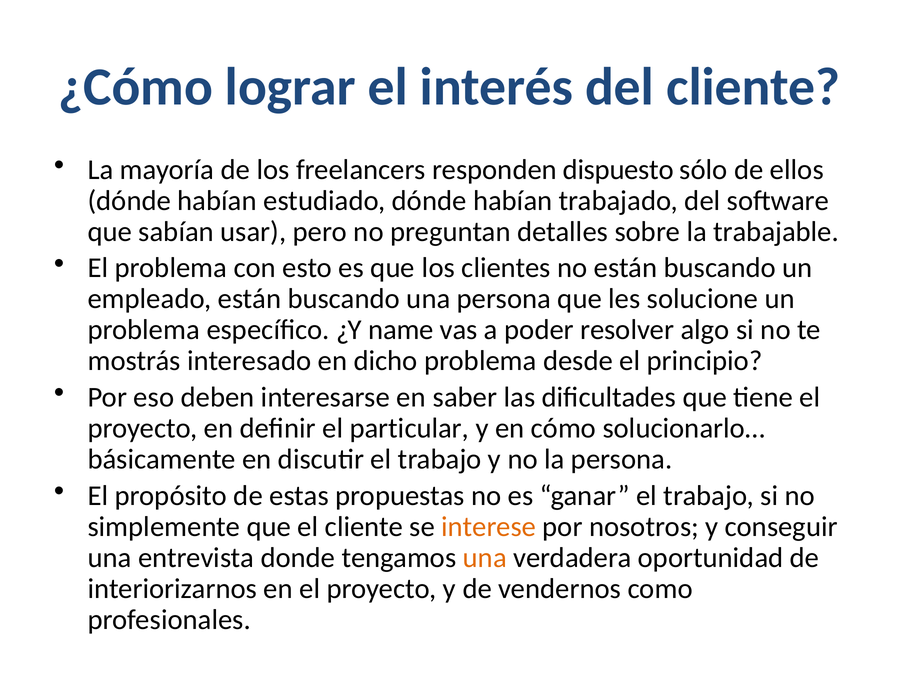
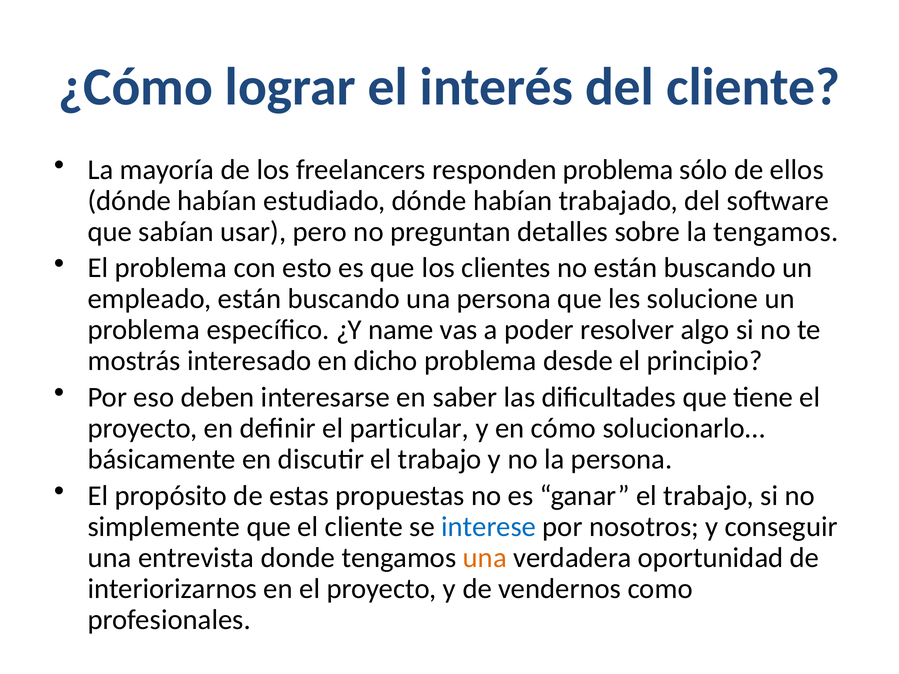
responden dispuesto: dispuesto -> problema
la trabajable: trabajable -> tengamos
interese colour: orange -> blue
